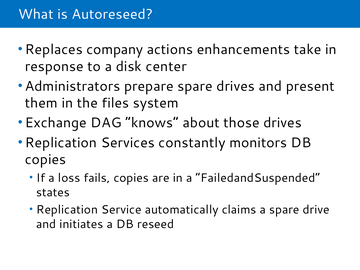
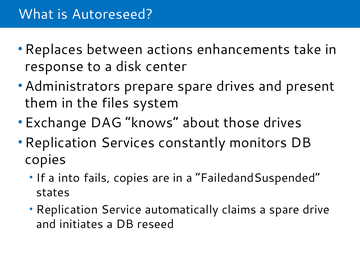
company: company -> between
loss: loss -> into
